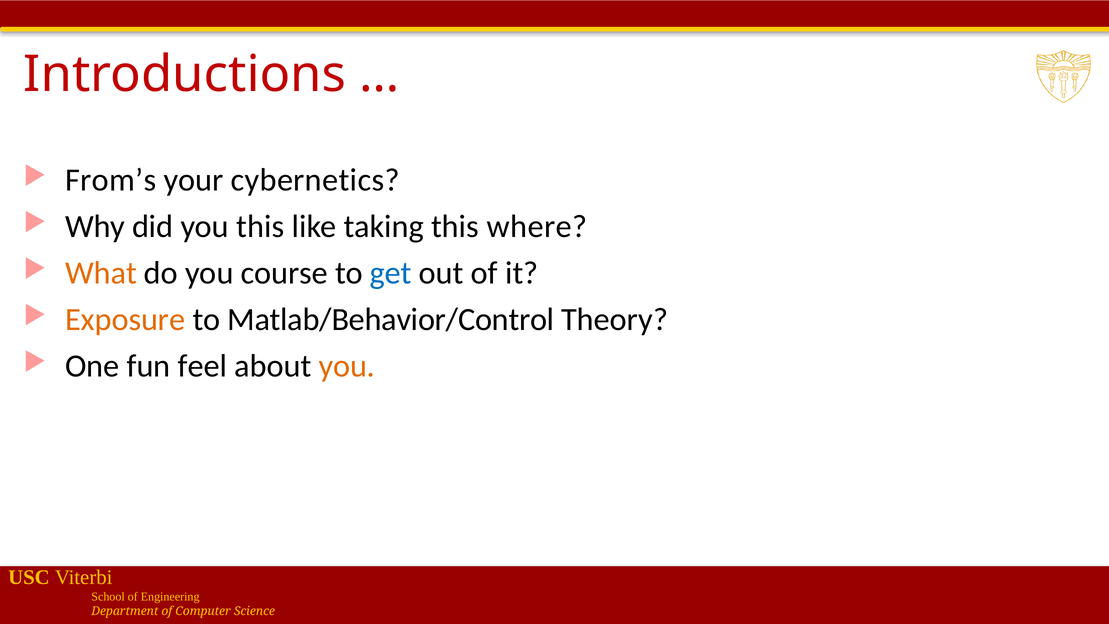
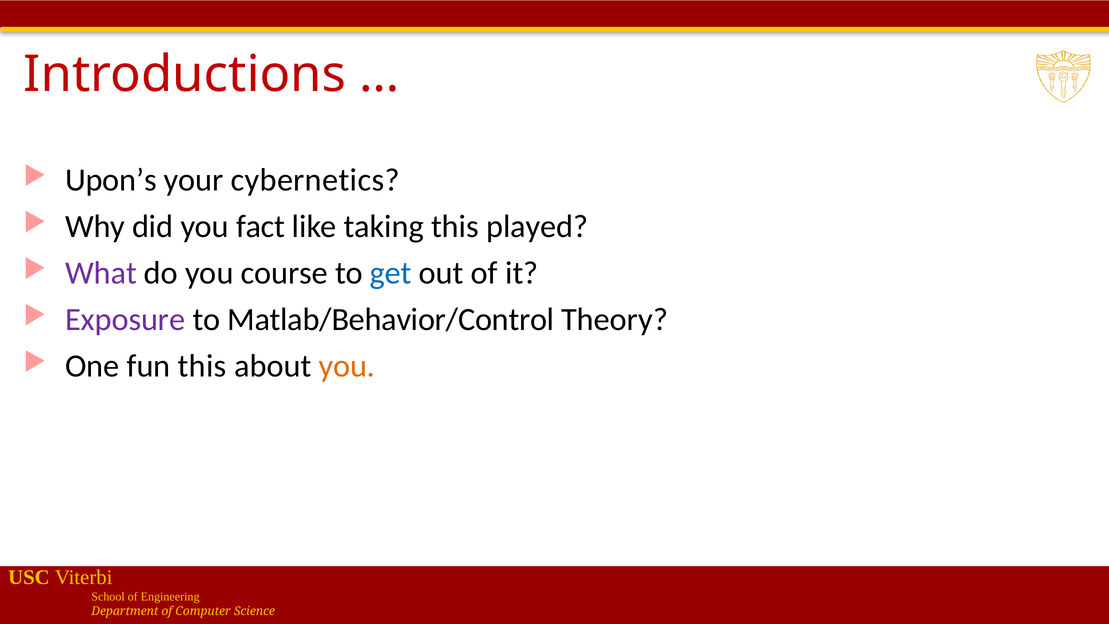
From’s: From’s -> Upon’s
you this: this -> fact
where: where -> played
What colour: orange -> purple
Exposure colour: orange -> purple
fun feel: feel -> this
